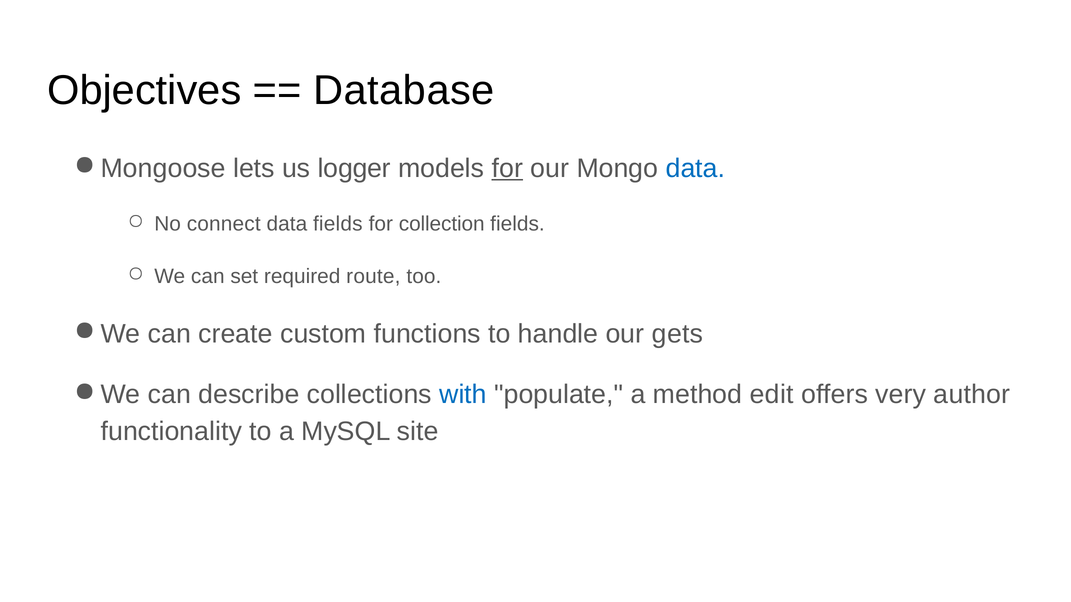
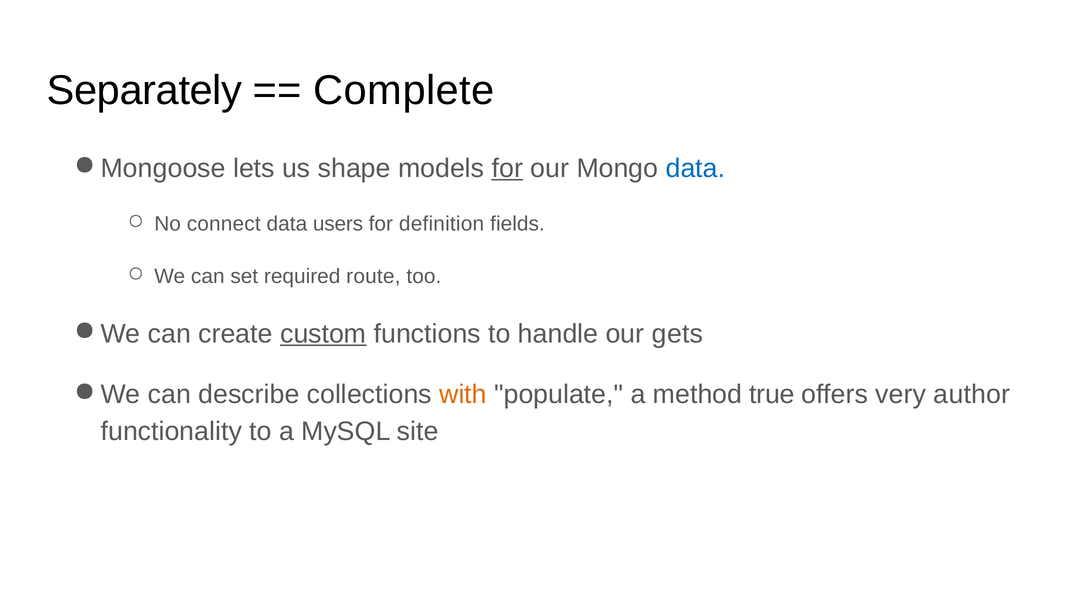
Objectives: Objectives -> Separately
Database: Database -> Complete
logger: logger -> shape
data fields: fields -> users
collection: collection -> definition
custom underline: none -> present
with colour: blue -> orange
edit: edit -> true
